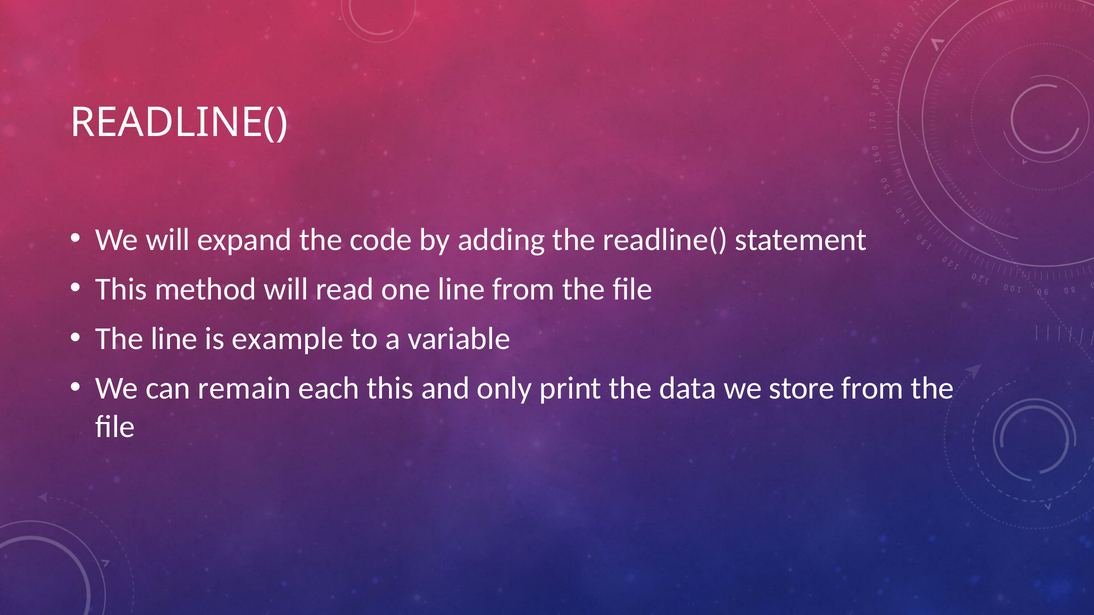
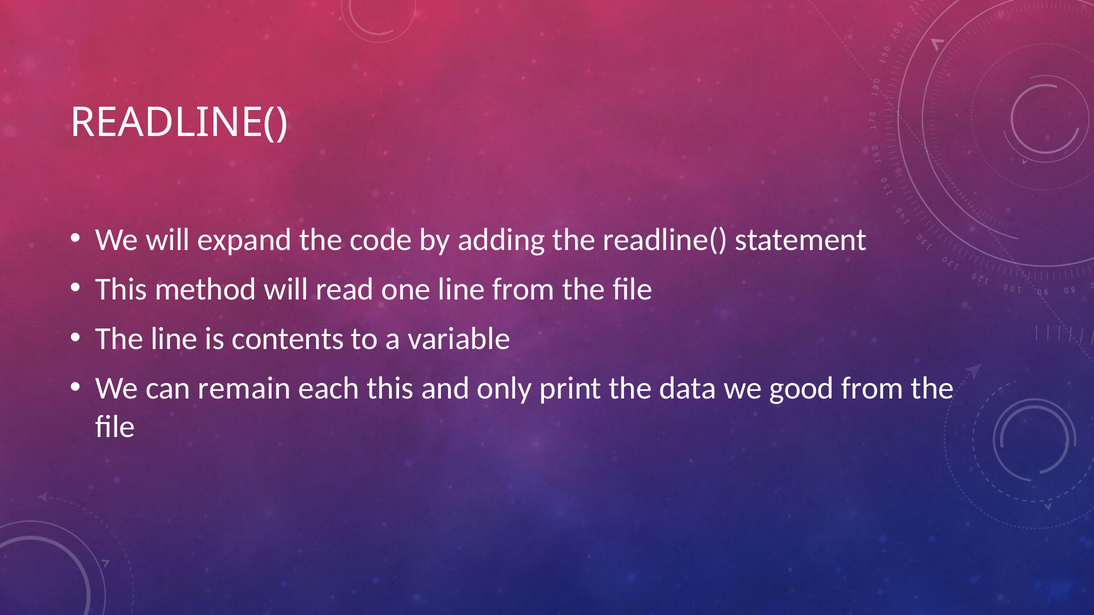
example: example -> contents
store: store -> good
